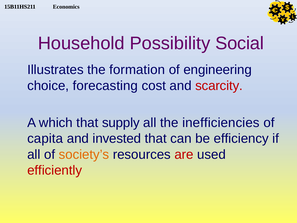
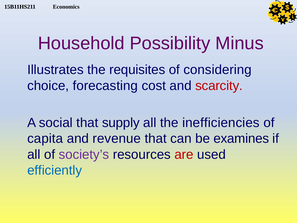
Social: Social -> Minus
formation: formation -> requisites
engineering: engineering -> considering
which: which -> social
invested: invested -> revenue
efficiency: efficiency -> examines
society’s colour: orange -> purple
efficiently colour: red -> blue
